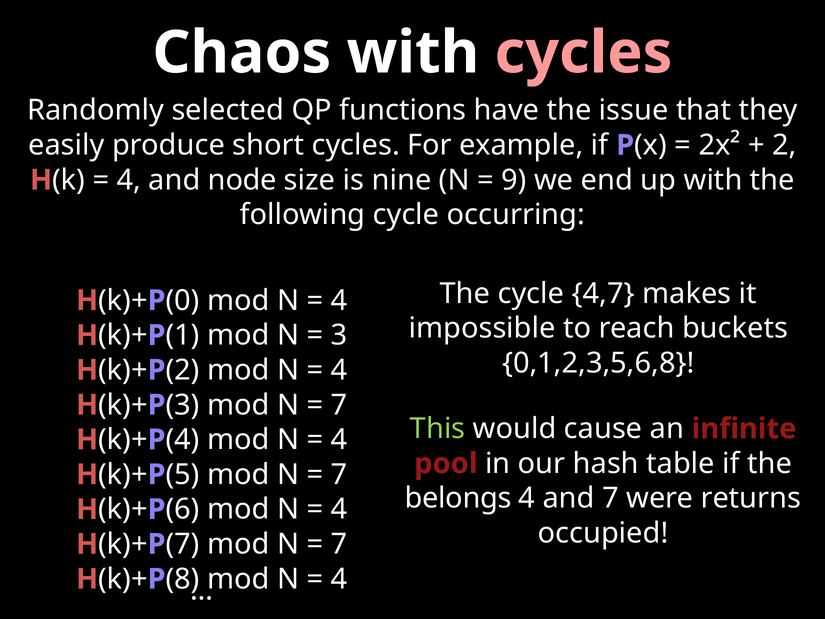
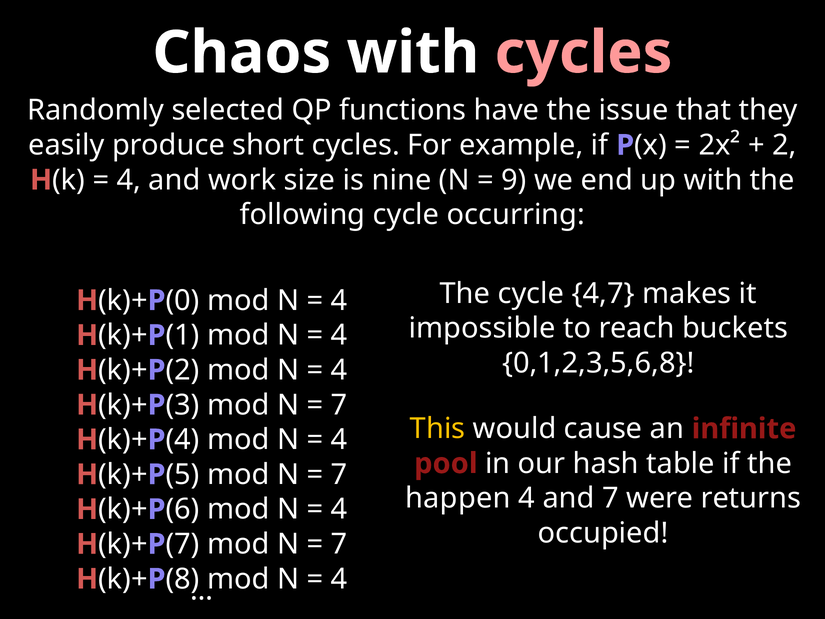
node: node -> work
3 at (339, 335): 3 -> 4
This colour: light green -> yellow
belongs: belongs -> happen
